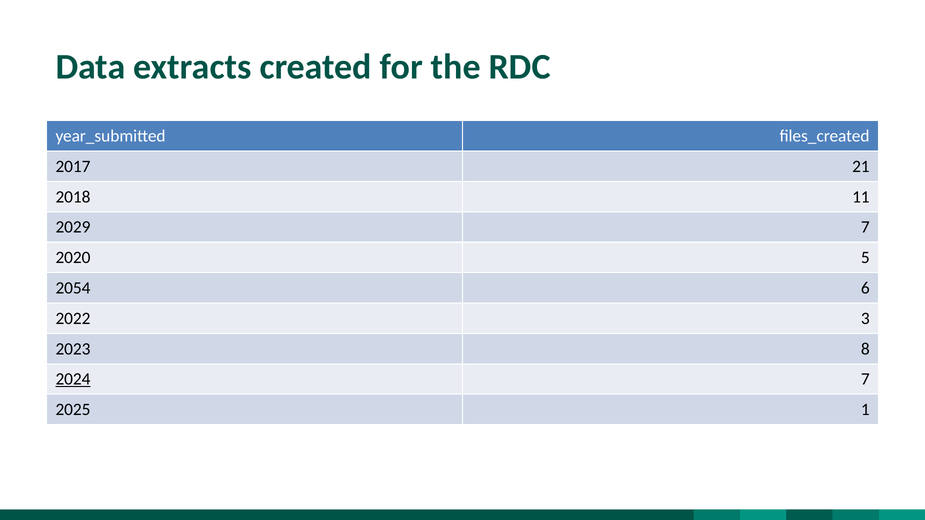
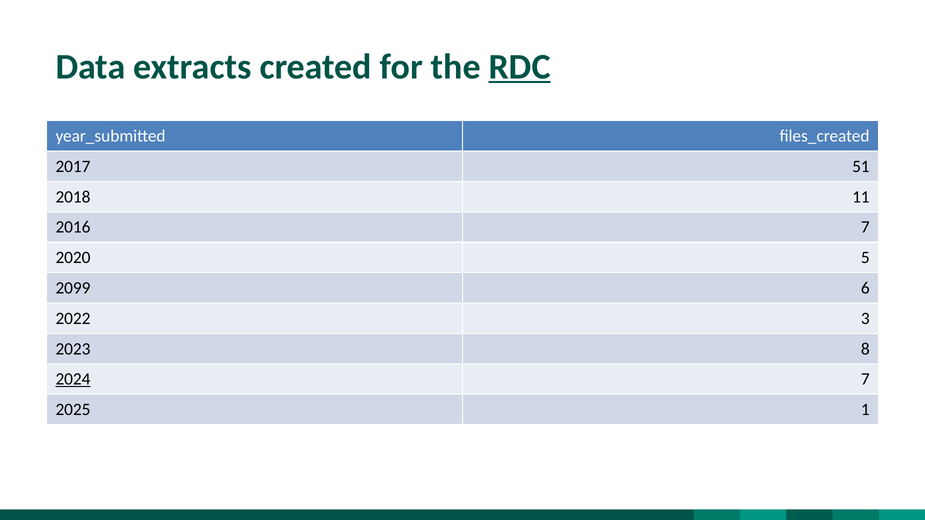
RDC underline: none -> present
21: 21 -> 51
2029: 2029 -> 2016
2054: 2054 -> 2099
